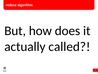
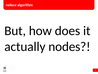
called: called -> nodes
